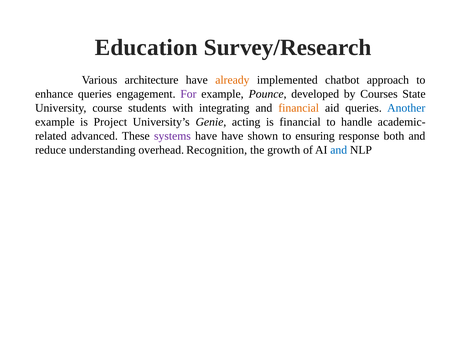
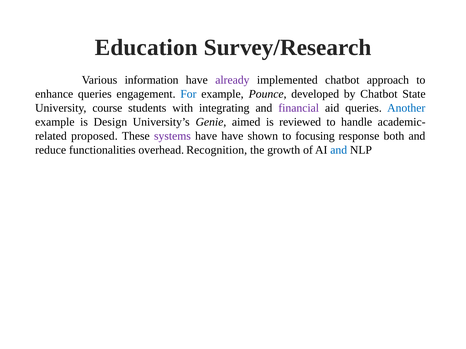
architecture: architecture -> information
already colour: orange -> purple
For colour: purple -> blue
by Courses: Courses -> Chatbot
financial at (299, 108) colour: orange -> purple
Project: Project -> Design
acting: acting -> aimed
is financial: financial -> reviewed
advanced: advanced -> proposed
ensuring: ensuring -> focusing
understanding: understanding -> functionalities
